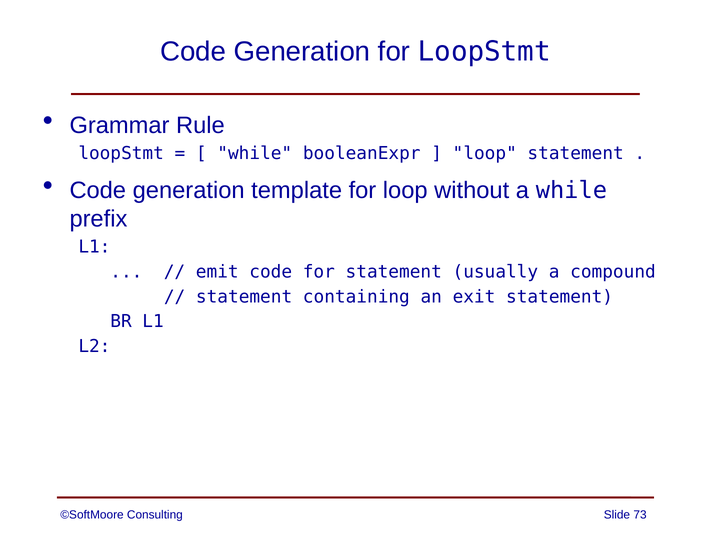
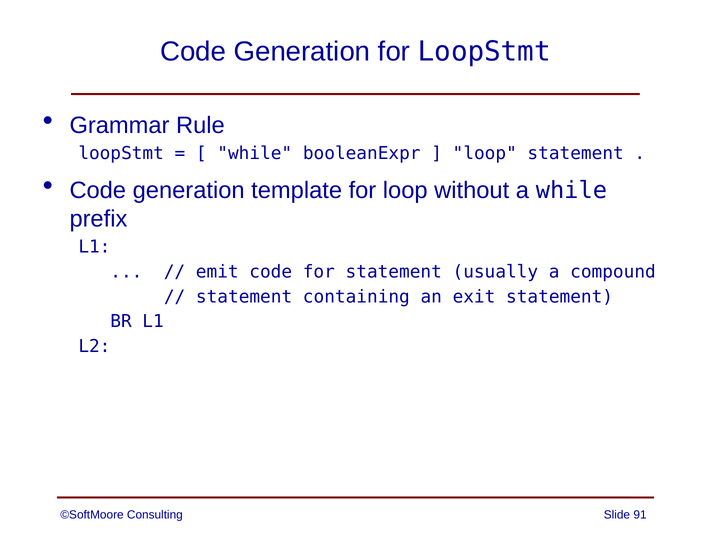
73: 73 -> 91
